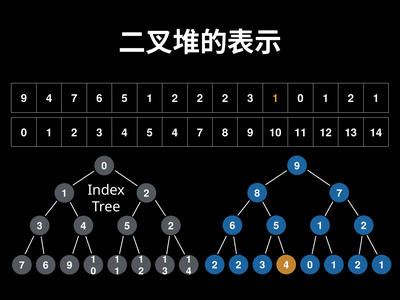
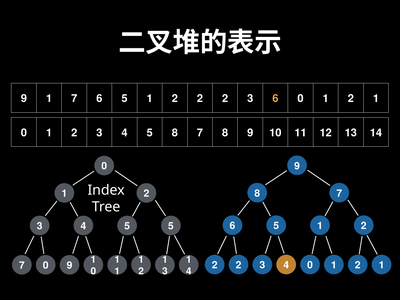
4 at (49, 99): 4 -> 1
2 3 1: 1 -> 6
5 4: 4 -> 8
5 2: 2 -> 5
6 at (46, 265): 6 -> 0
